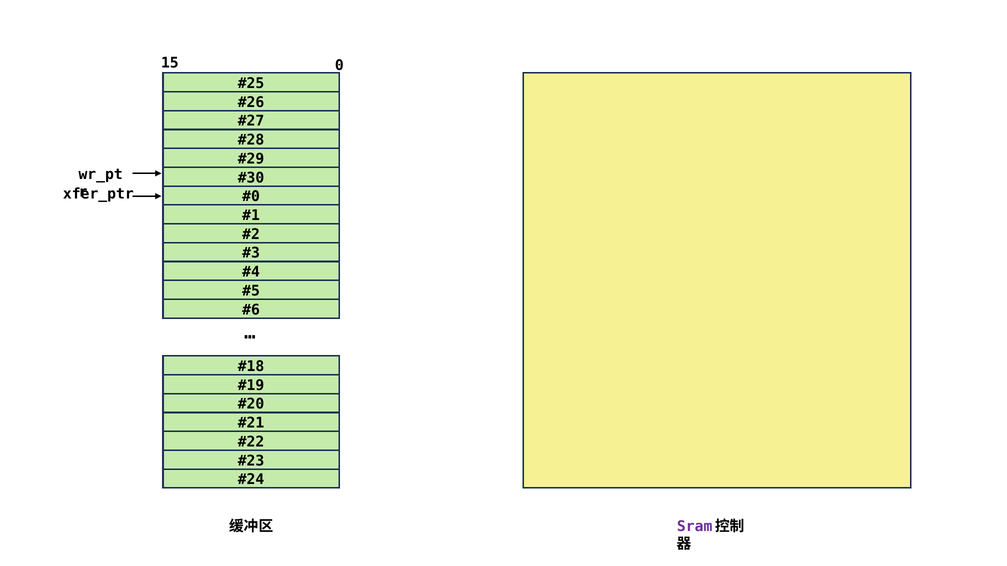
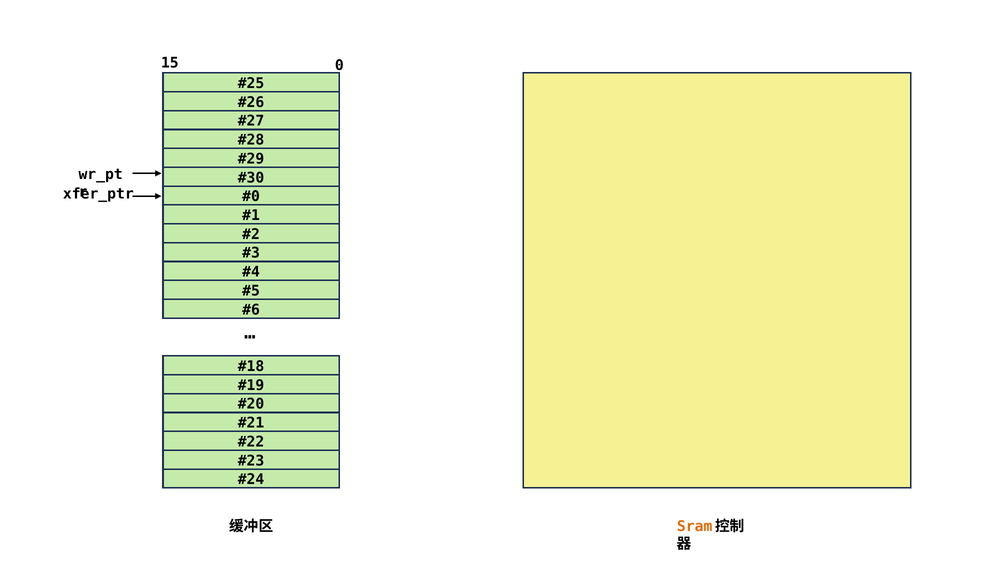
Sram colour: purple -> orange
